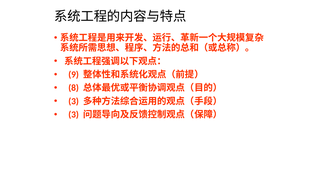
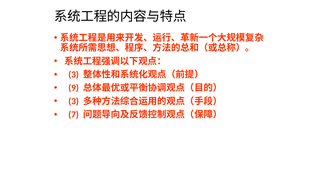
9 at (74, 75): 9 -> 3
8: 8 -> 9
3 at (74, 115): 3 -> 7
